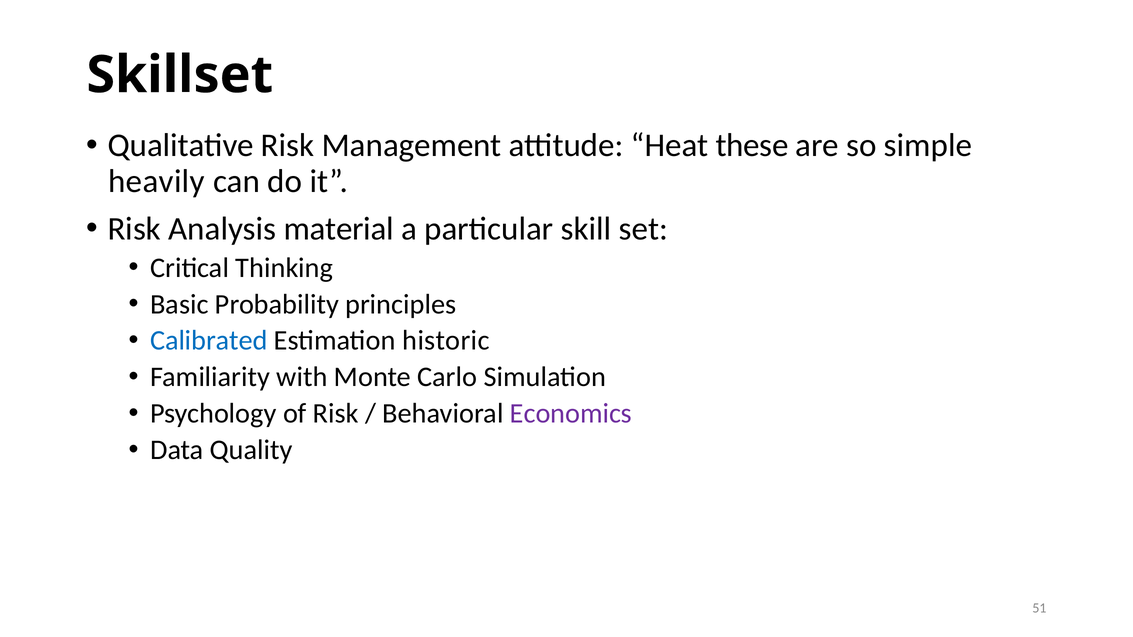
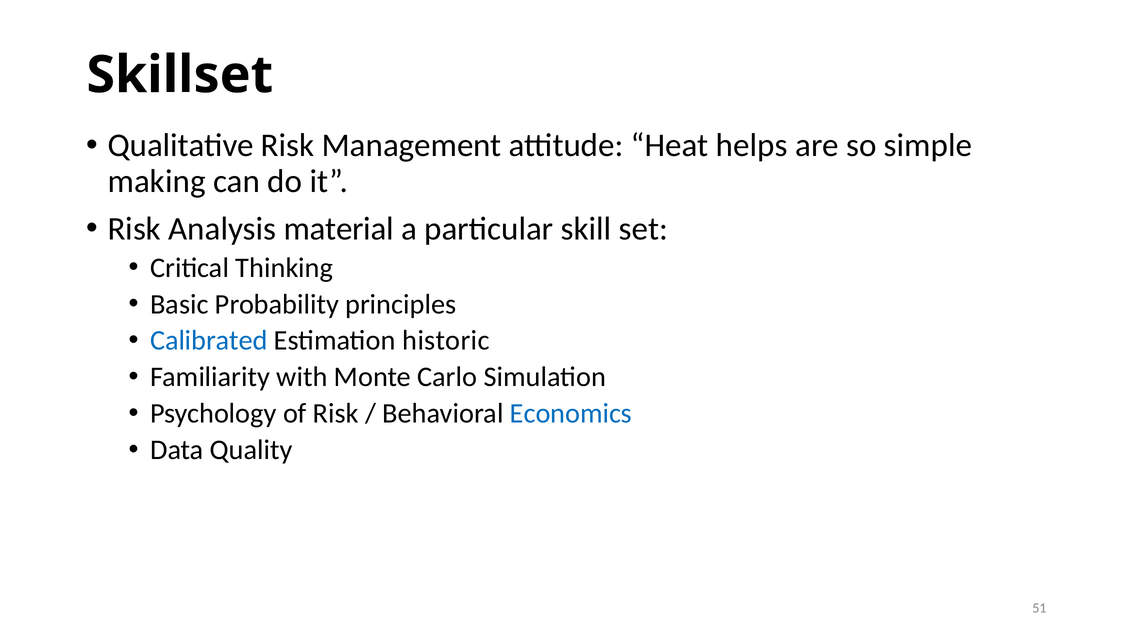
these: these -> helps
heavily: heavily -> making
Economics colour: purple -> blue
